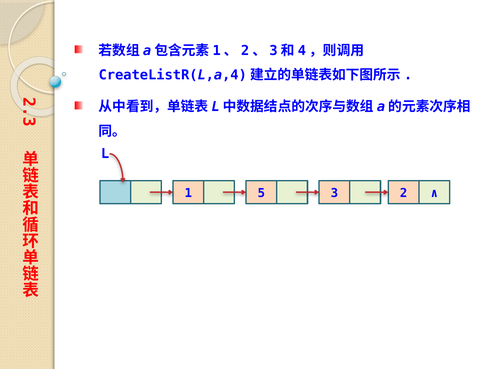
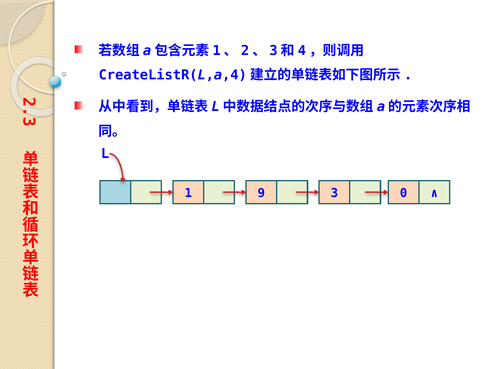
5: 5 -> 9
3 2: 2 -> 0
